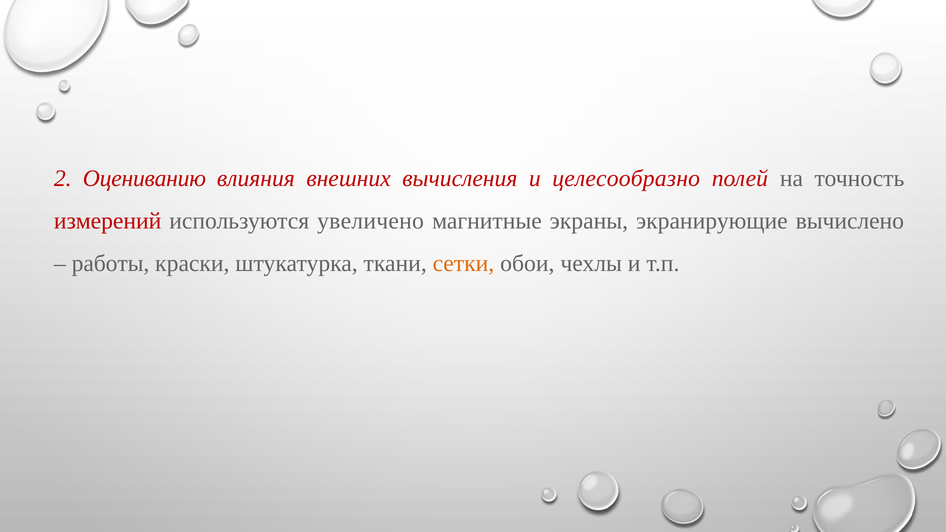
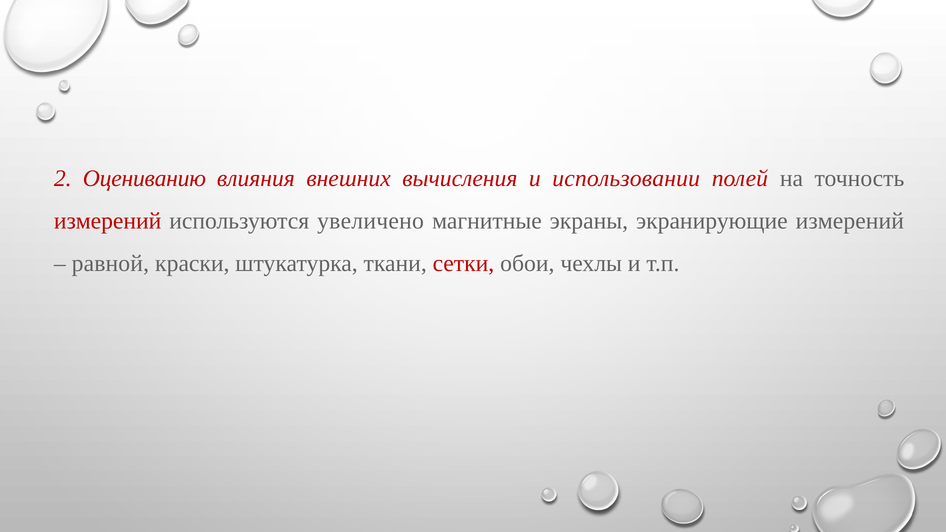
целесообразно: целесообразно -> использовании
экранирующие вычислено: вычислено -> измерений
работы: работы -> равной
сетки colour: orange -> red
